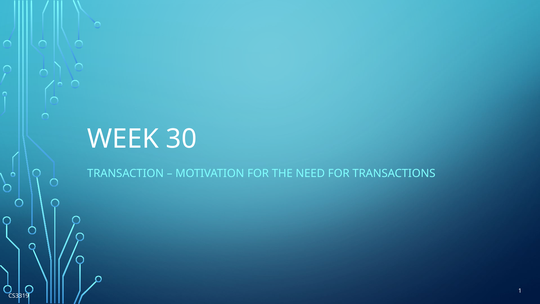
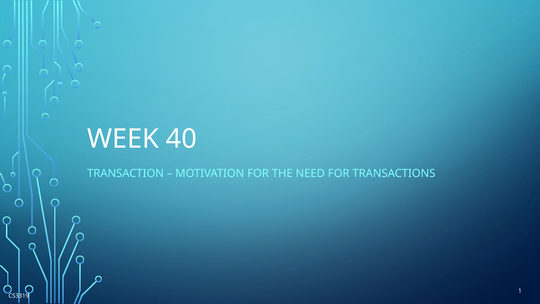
30: 30 -> 40
